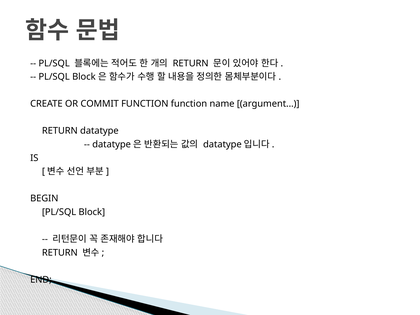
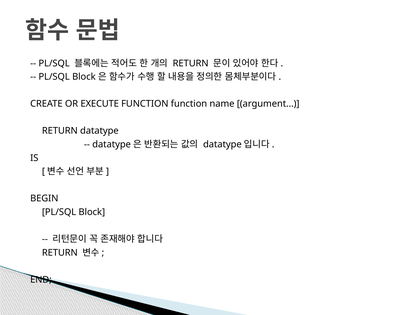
COMMIT: COMMIT -> EXECUTE
